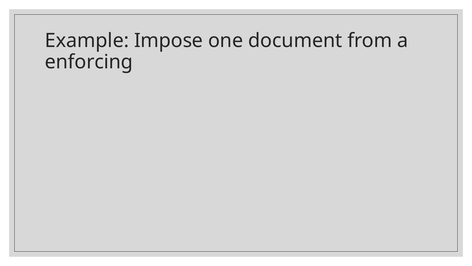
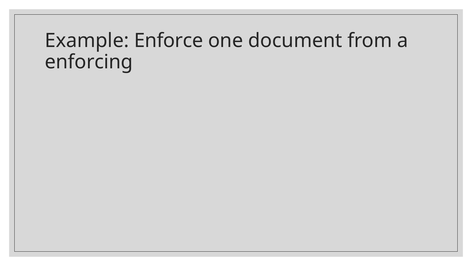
Impose: Impose -> Enforce
